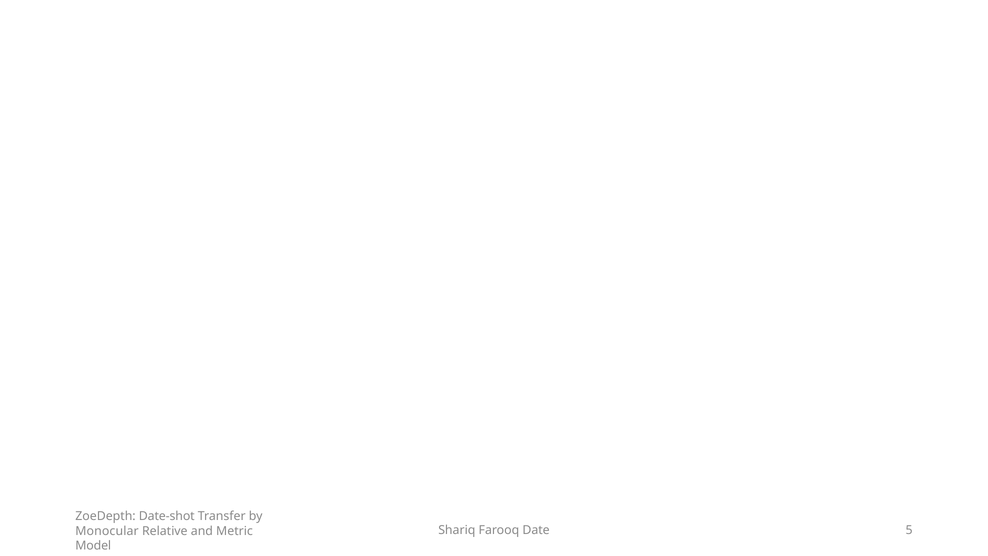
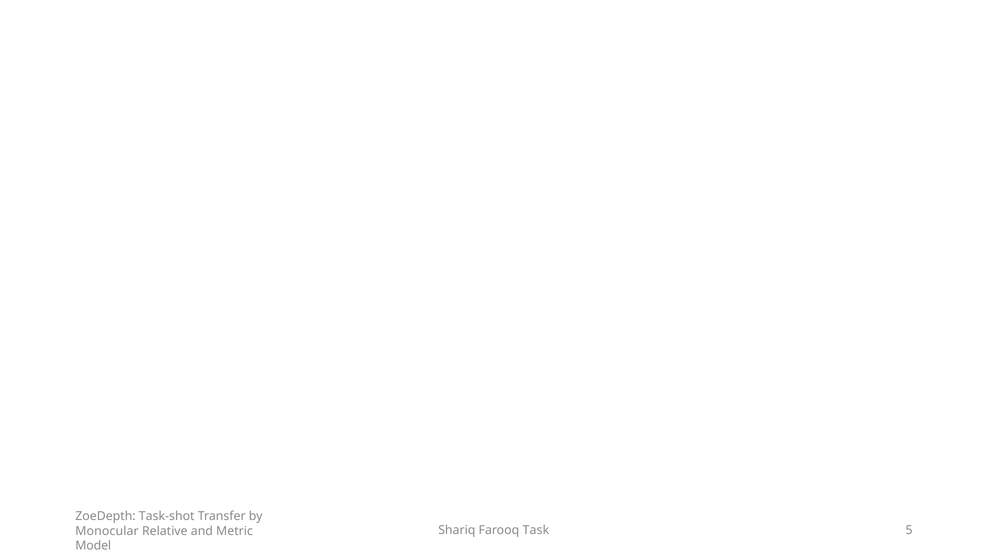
Date-shot: Date-shot -> Task-shot
Date: Date -> Task
